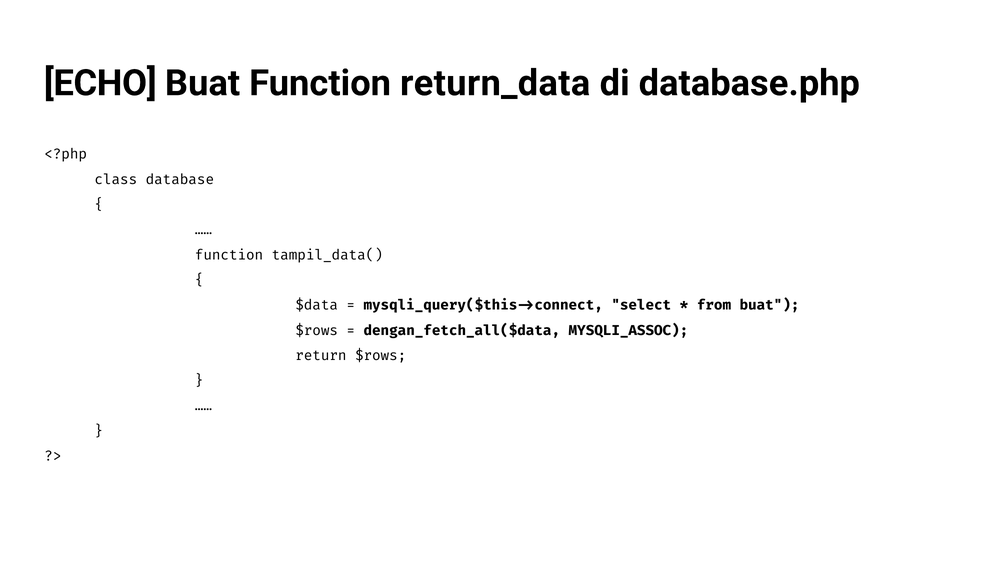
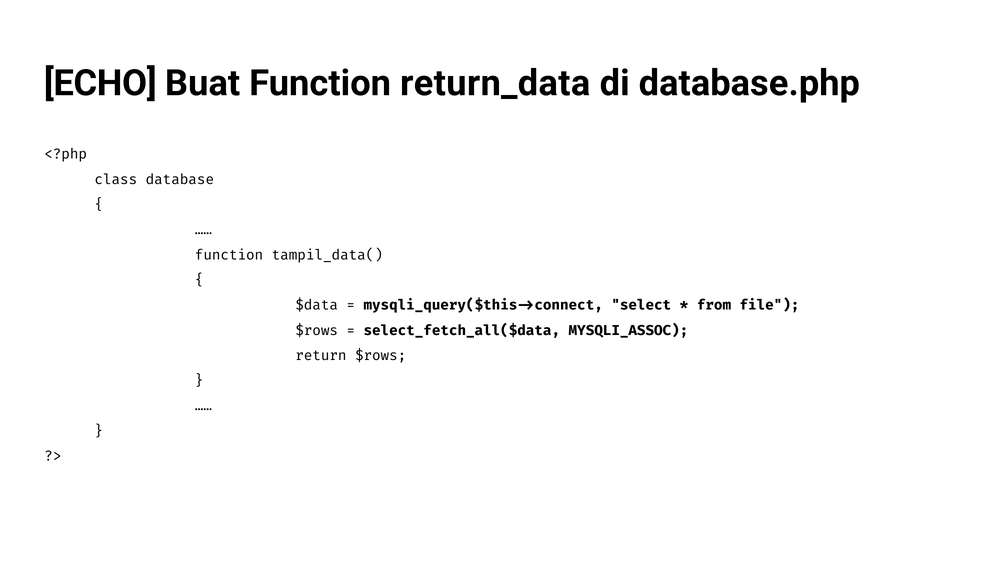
from buat: buat -> file
dengan_fetch_all($data: dengan_fetch_all($data -> select_fetch_all($data
